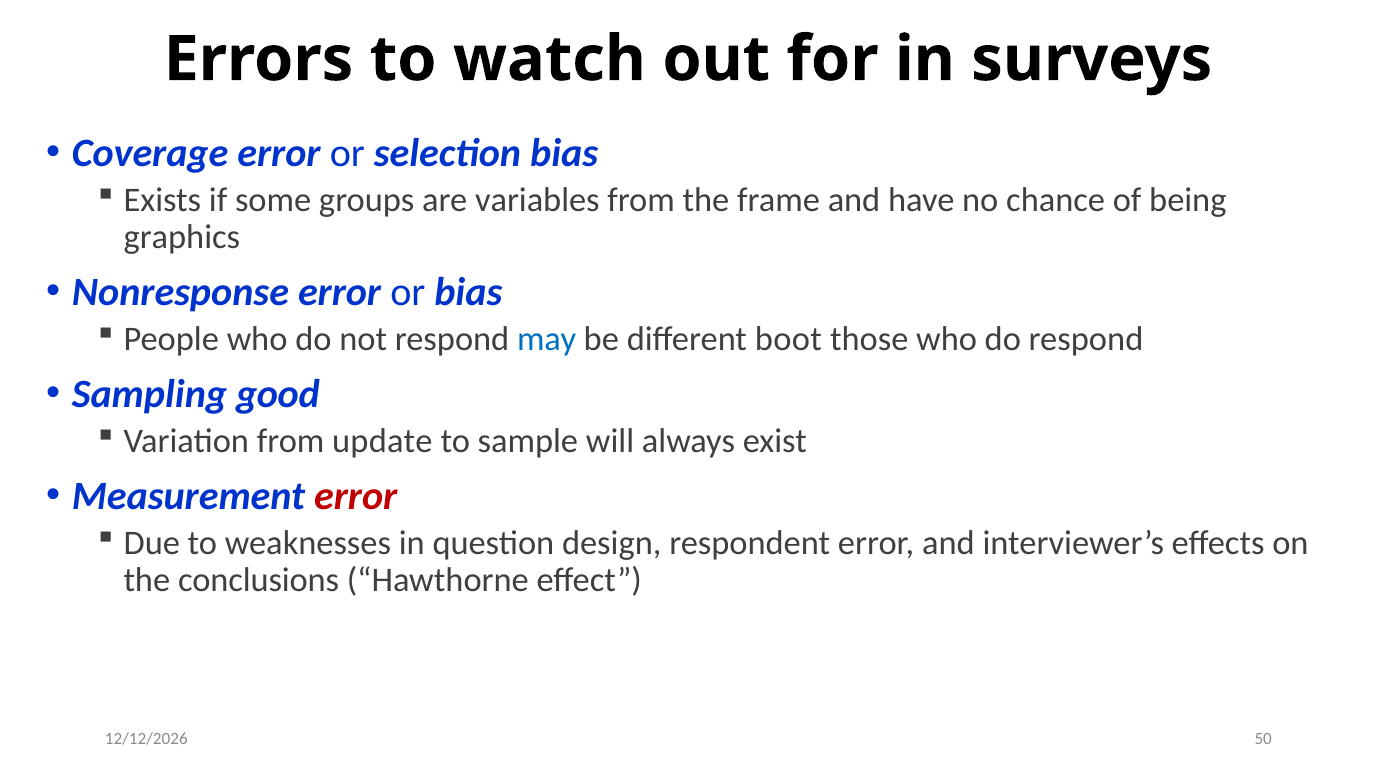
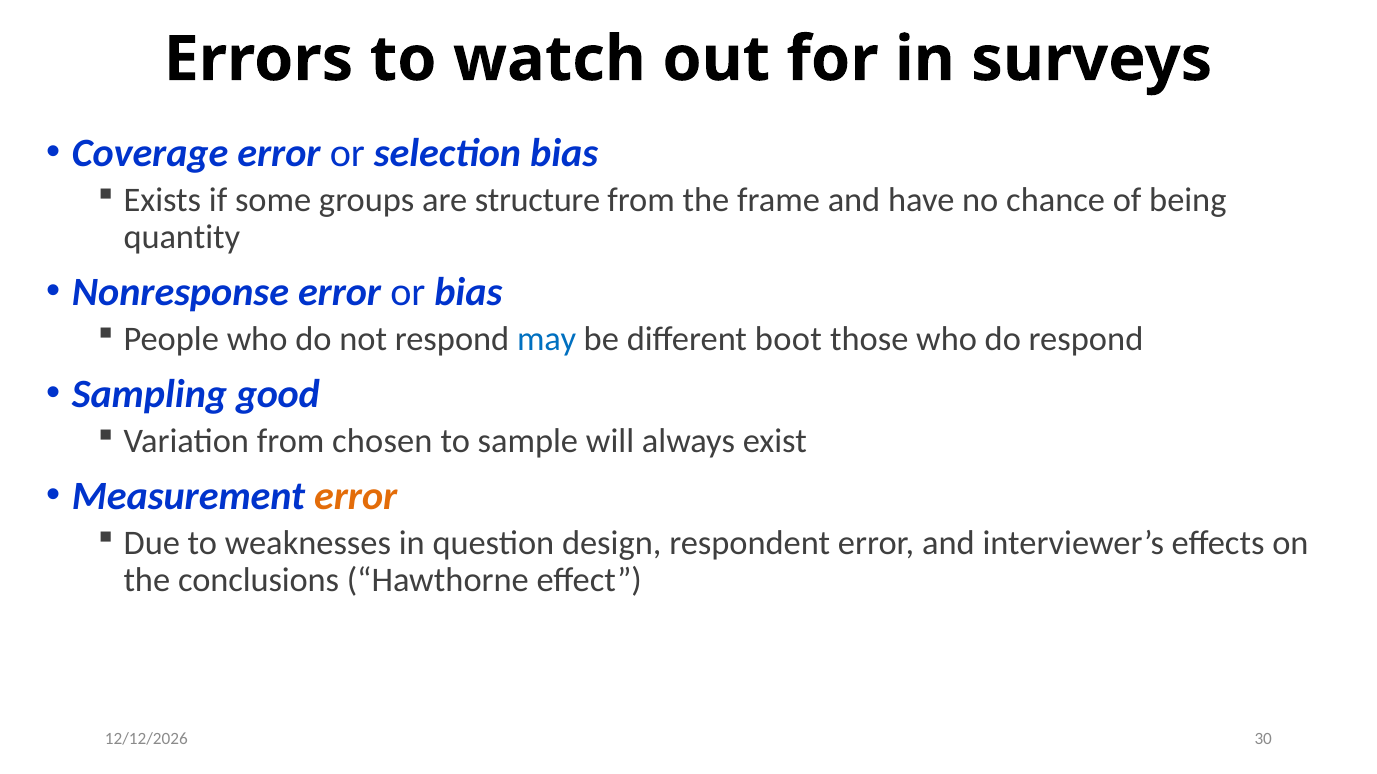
variables: variables -> structure
graphics: graphics -> quantity
update: update -> chosen
error at (356, 496) colour: red -> orange
50: 50 -> 30
